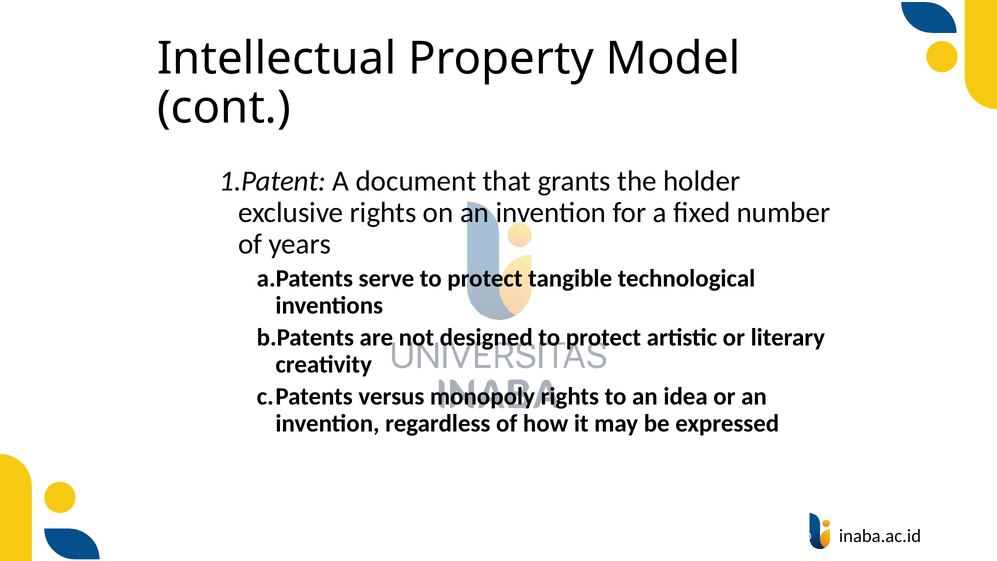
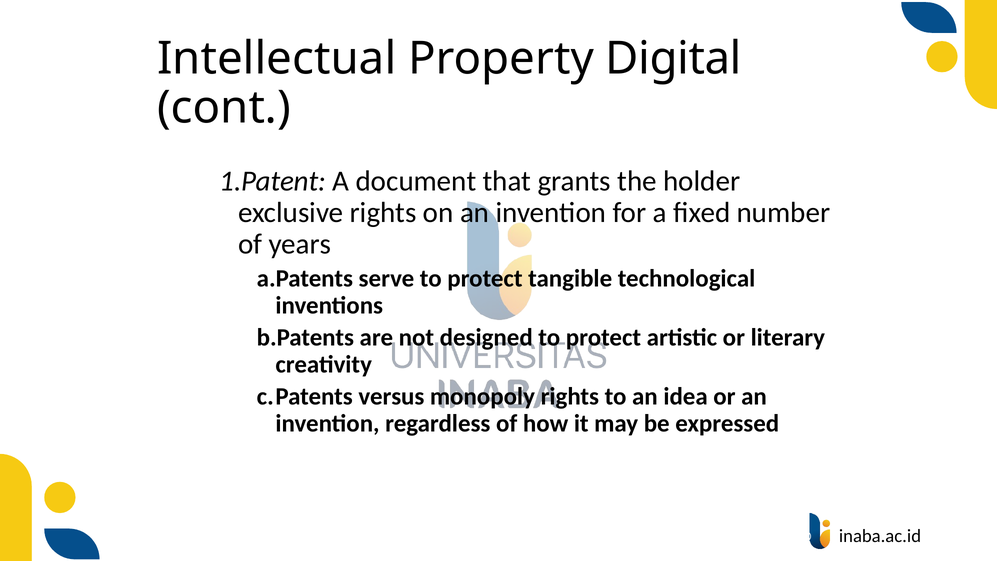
Model: Model -> Digital
